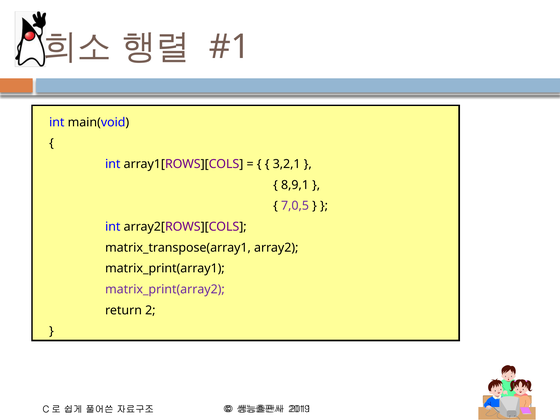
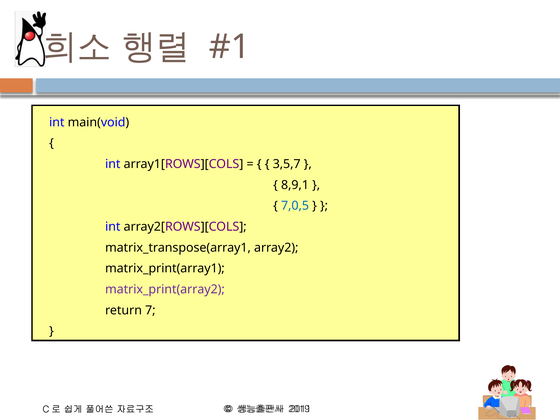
3,2,1: 3,2,1 -> 3,5,7
7,0,5 colour: purple -> blue
2: 2 -> 7
